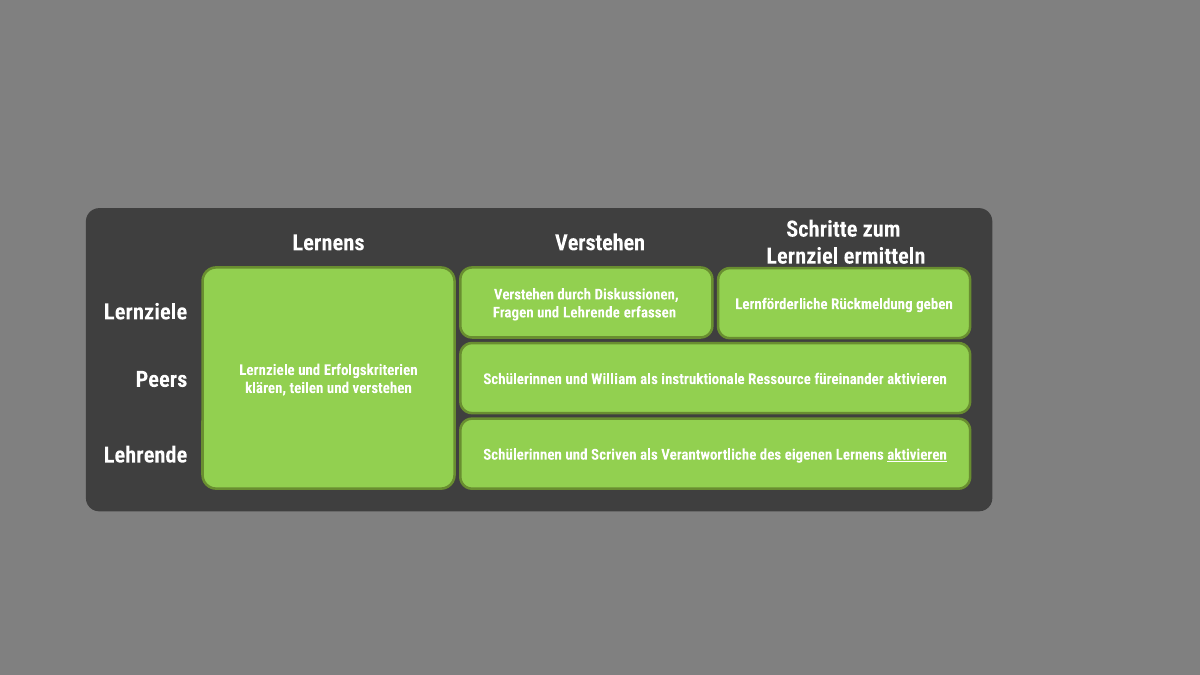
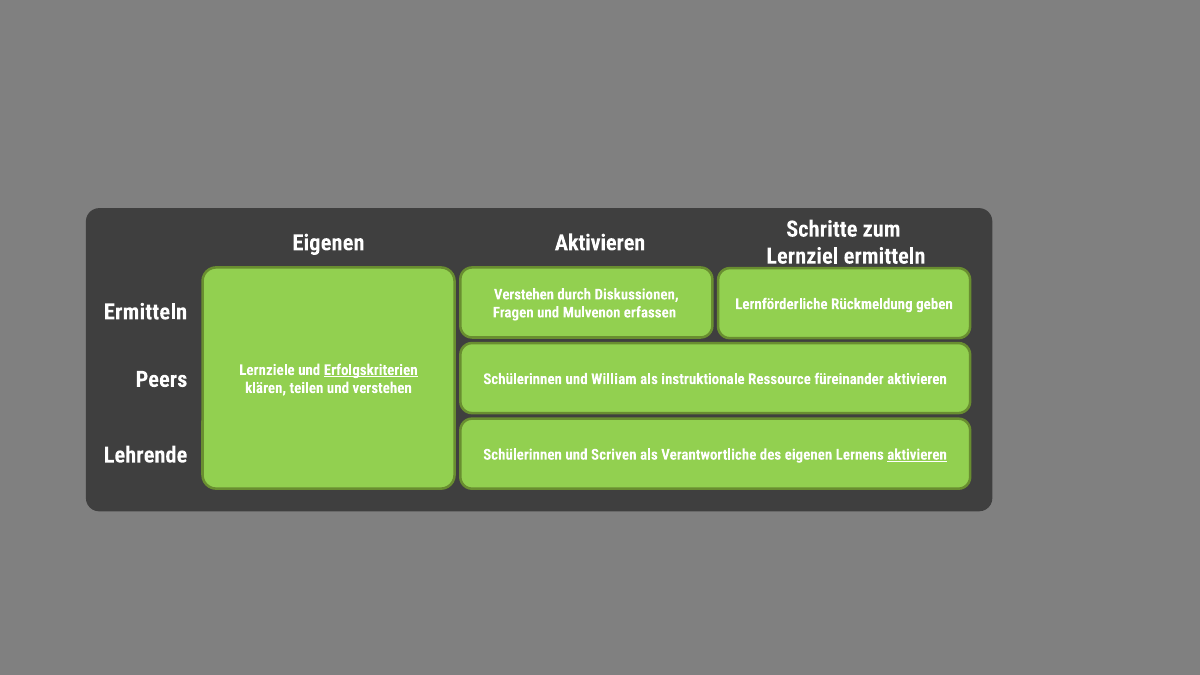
Lernens at (329, 243): Lernens -> Eigenen
Verstehen at (600, 243): Verstehen -> Aktivieren
Lernziele at (146, 312): Lernziele -> Ermitteln
und Lehrende: Lehrende -> Mulvenon
Erfolgskriterien underline: none -> present
